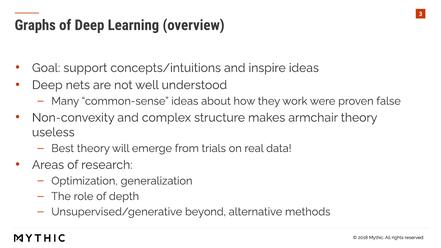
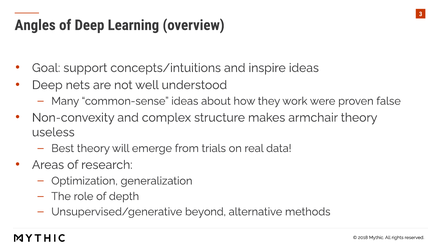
Graphs: Graphs -> Angles
